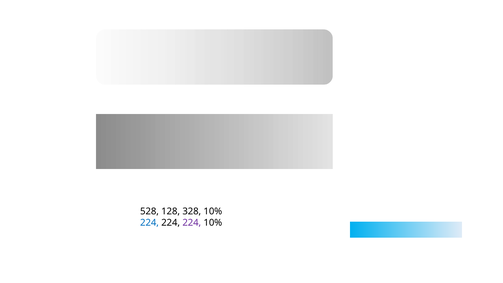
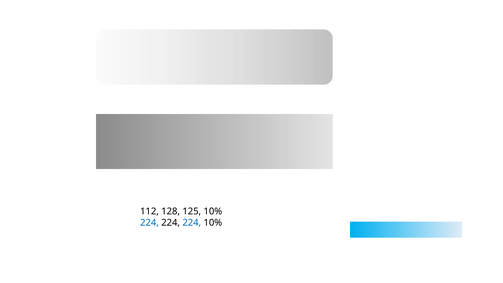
528: 528 -> 112
328: 328 -> 125
224 at (192, 223) colour: purple -> blue
